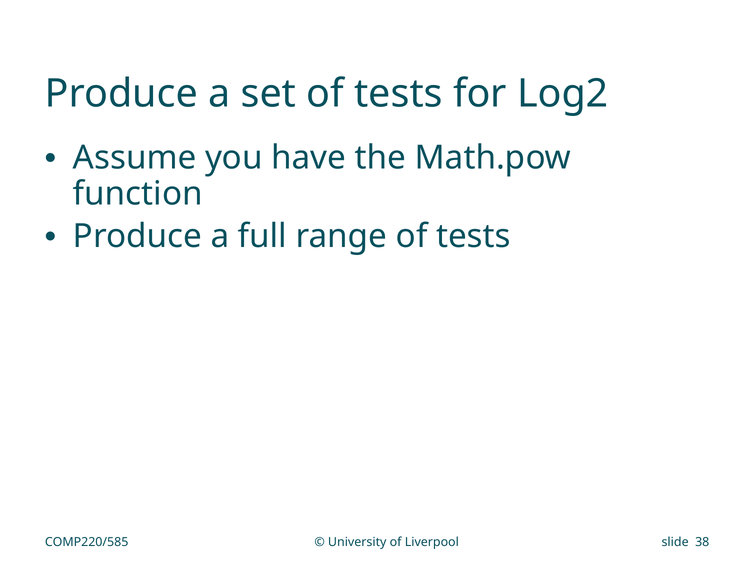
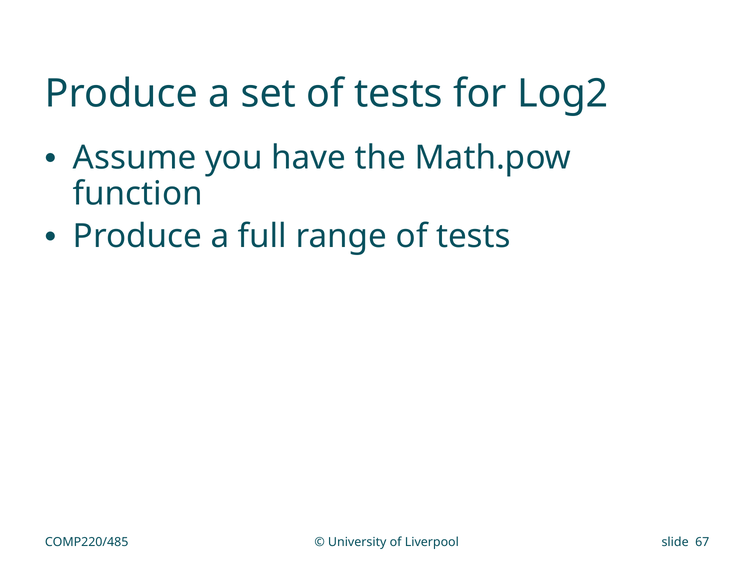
COMP220/585: COMP220/585 -> COMP220/485
38: 38 -> 67
